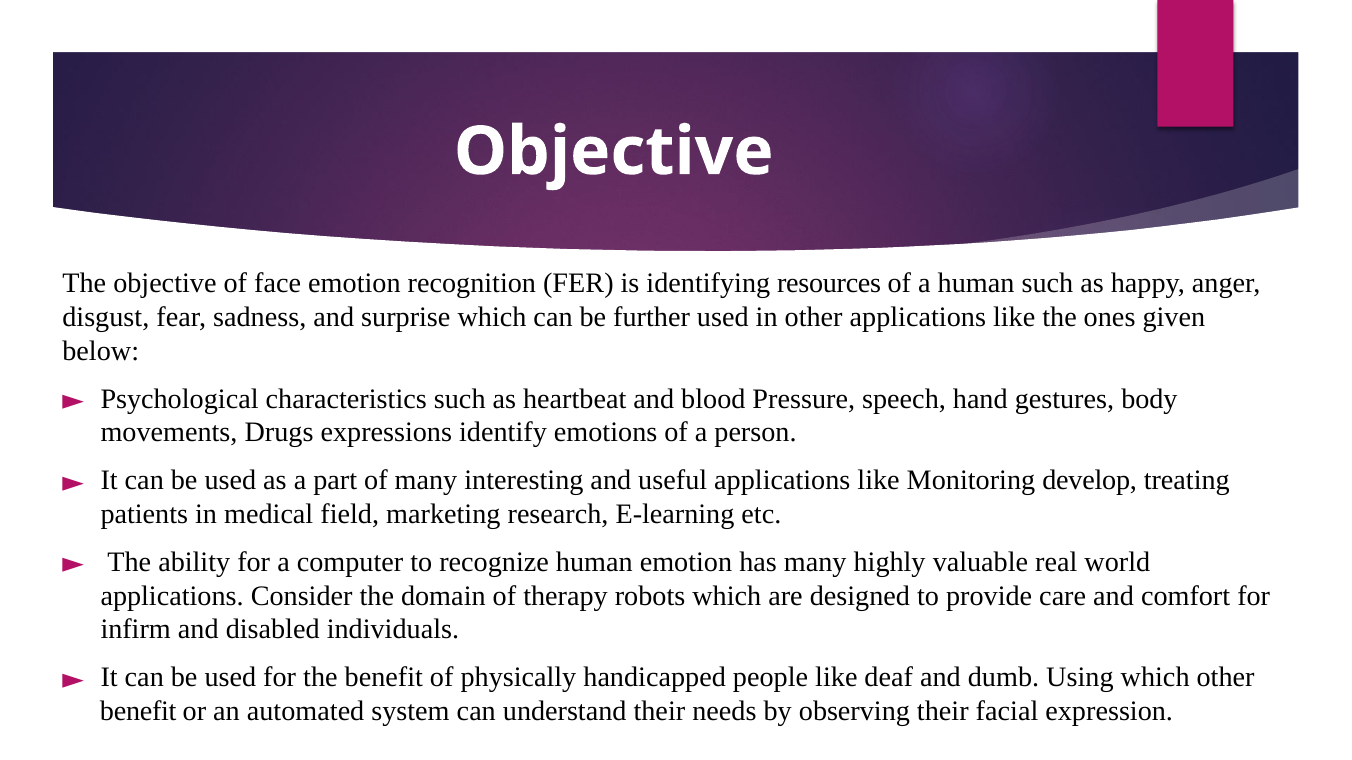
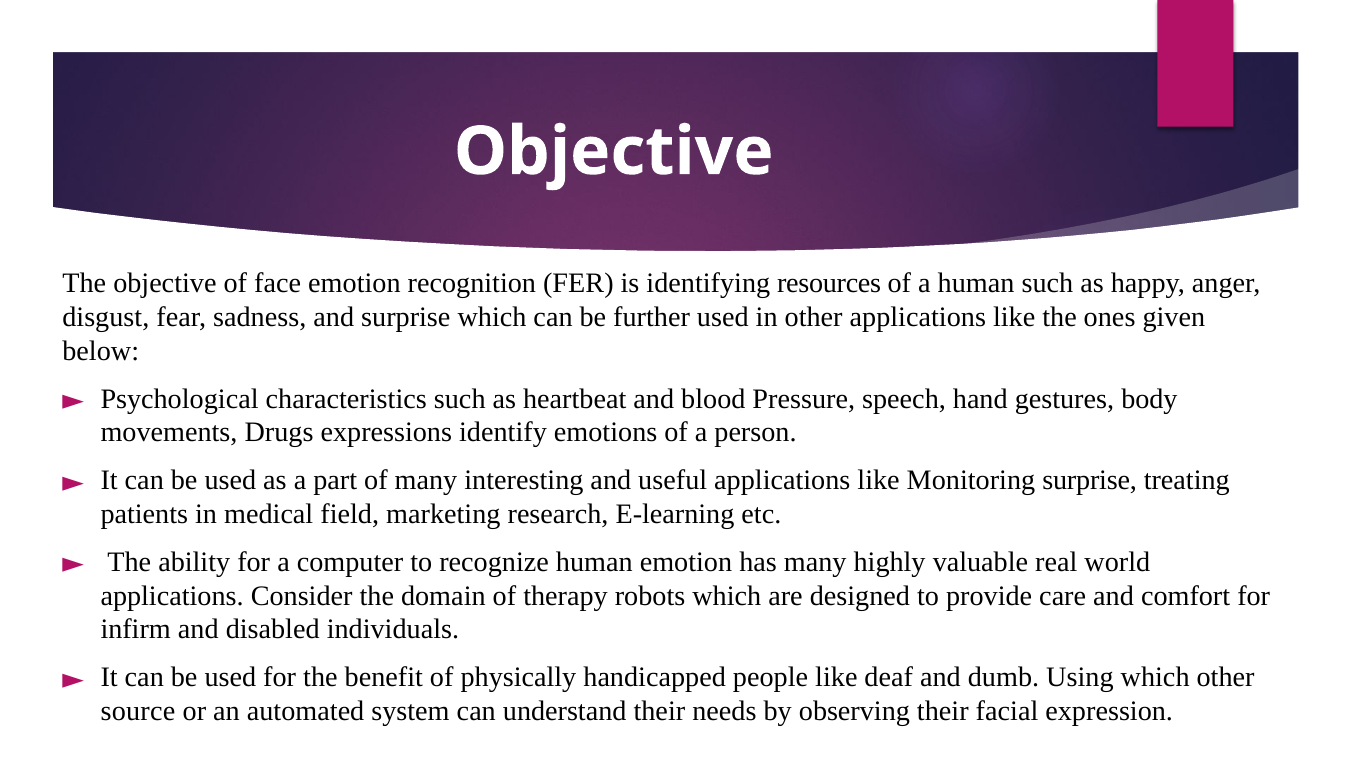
Monitoring develop: develop -> surprise
benefit at (138, 712): benefit -> source
